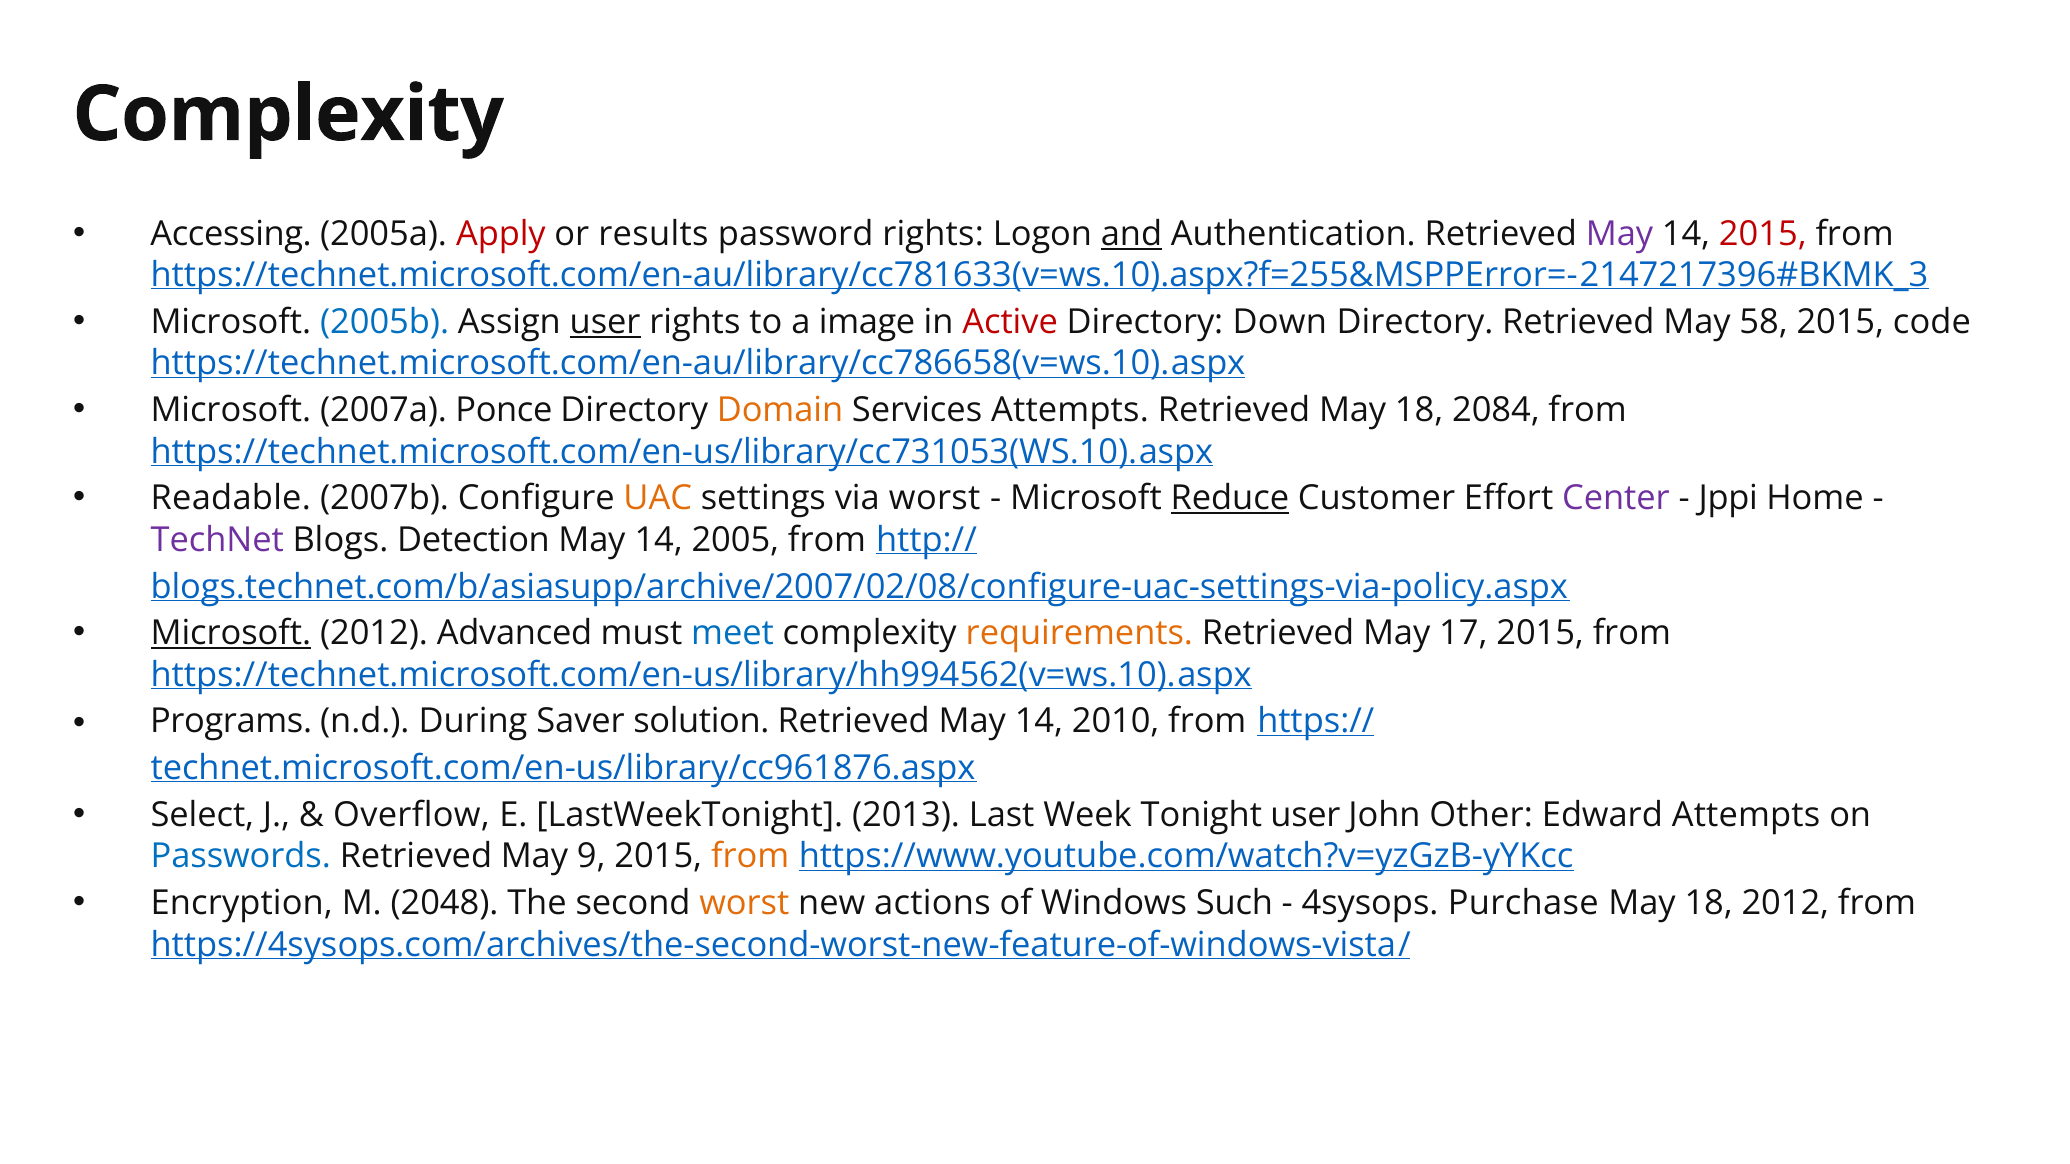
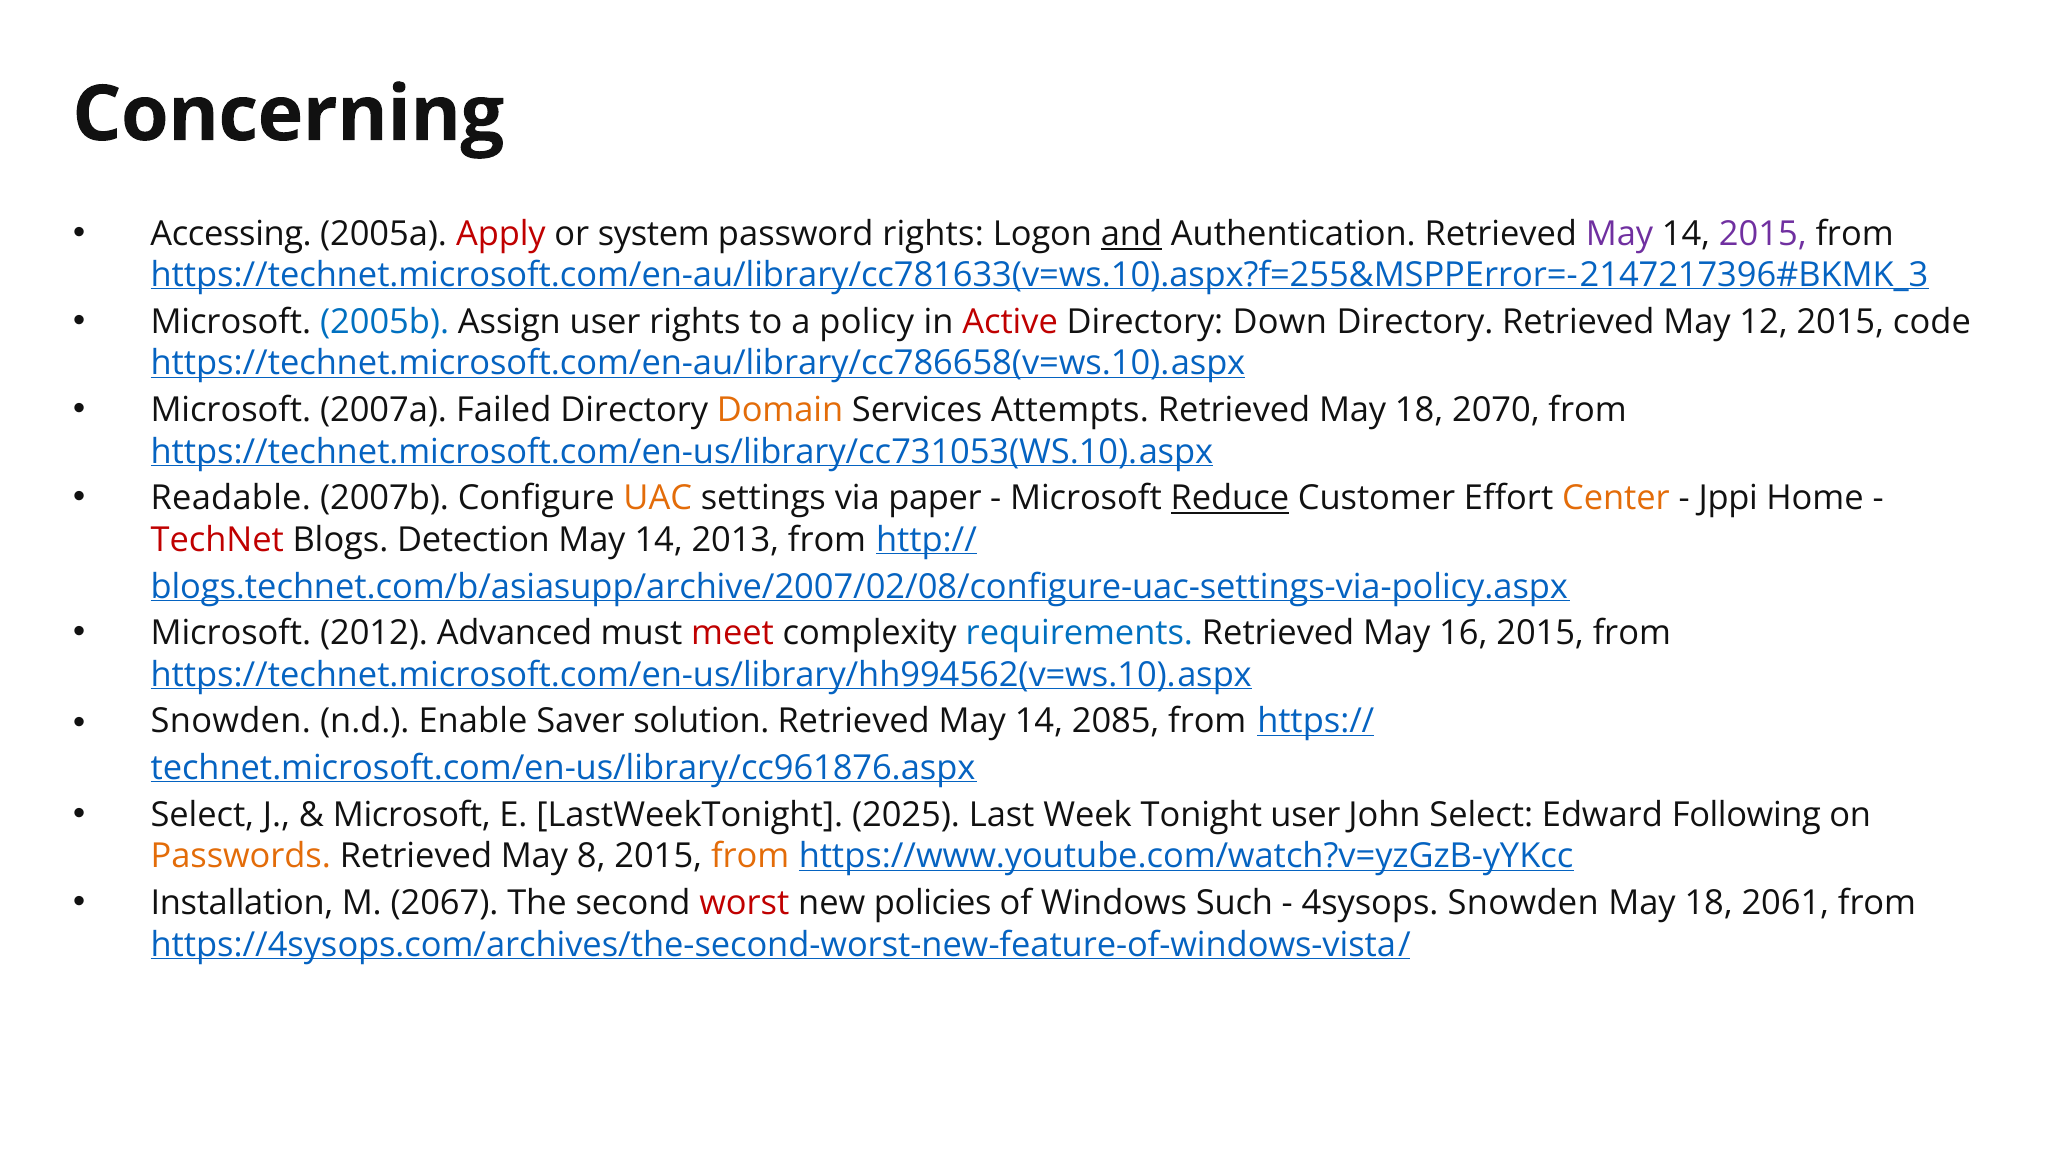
Complexity at (288, 115): Complexity -> Concerning
results: results -> system
2015 at (1763, 234) colour: red -> purple
user at (605, 322) underline: present -> none
image: image -> policy
58: 58 -> 12
Ponce: Ponce -> Failed
2084: 2084 -> 2070
via worst: worst -> paper
Center colour: purple -> orange
TechNet colour: purple -> red
2005: 2005 -> 2013
Microsoft at (231, 634) underline: present -> none
meet colour: blue -> red
requirements colour: orange -> blue
17: 17 -> 16
Programs at (231, 722): Programs -> Snowden
During: During -> Enable
2010: 2010 -> 2085
Overflow at (411, 815): Overflow -> Microsoft
2013: 2013 -> 2025
John Other: Other -> Select
Edward Attempts: Attempts -> Following
Passwords colour: blue -> orange
9: 9 -> 8
Encryption: Encryption -> Installation
2048: 2048 -> 2067
worst at (744, 904) colour: orange -> red
actions: actions -> policies
4sysops Purchase: Purchase -> Snowden
18 2012: 2012 -> 2061
